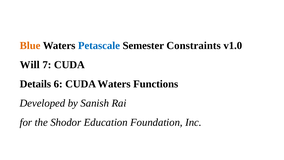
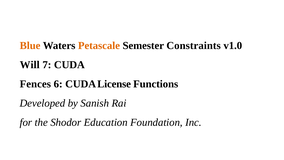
Petascale colour: blue -> orange
Details: Details -> Fences
CUDA Waters: Waters -> License
